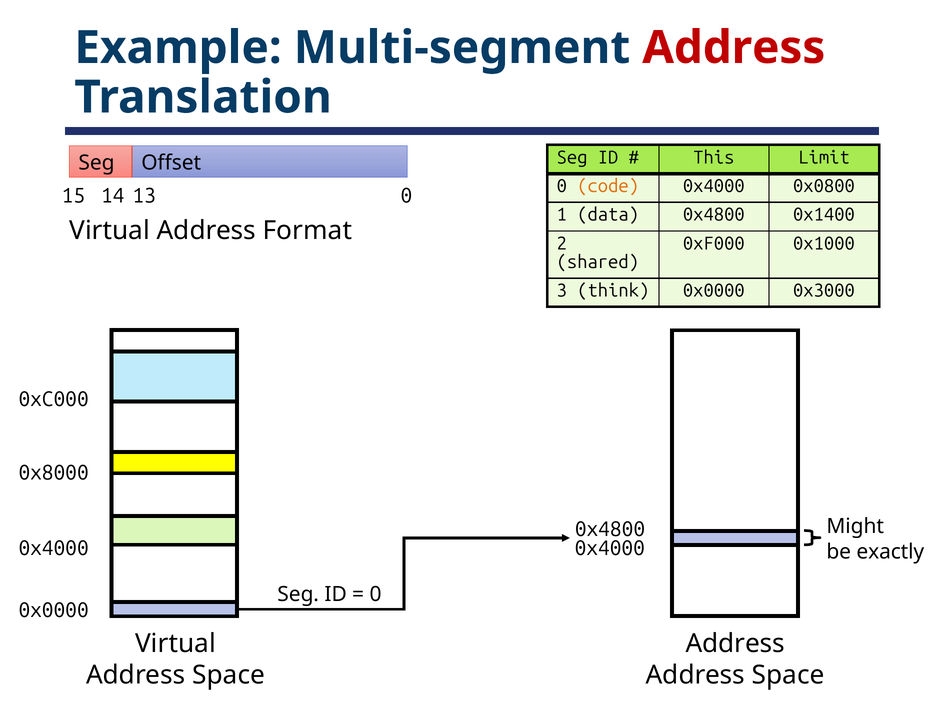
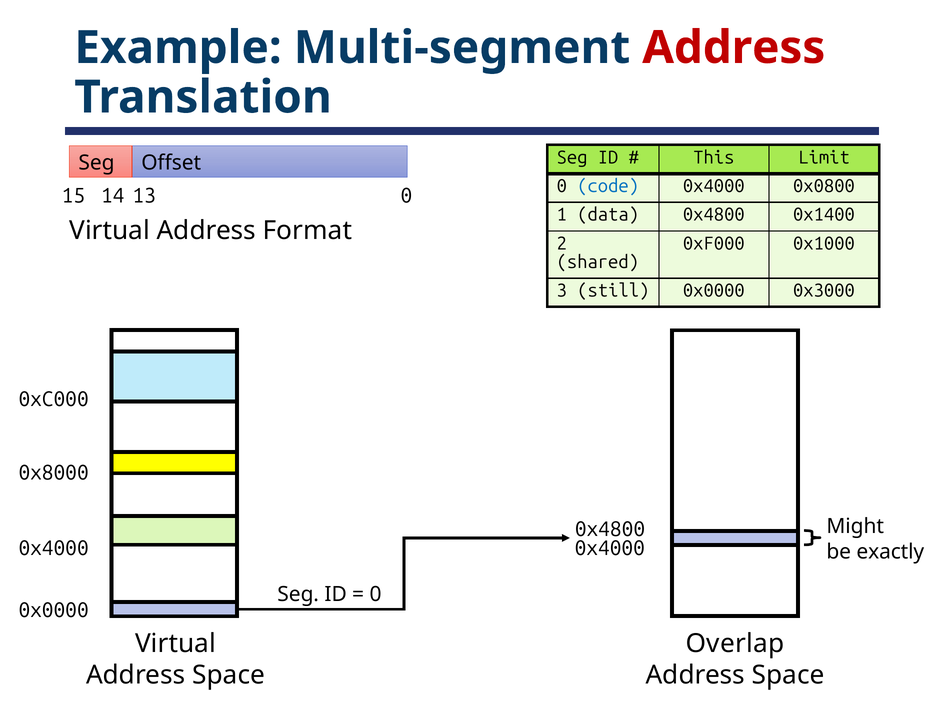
code colour: orange -> blue
think: think -> still
Address at (735, 644): Address -> Overlap
